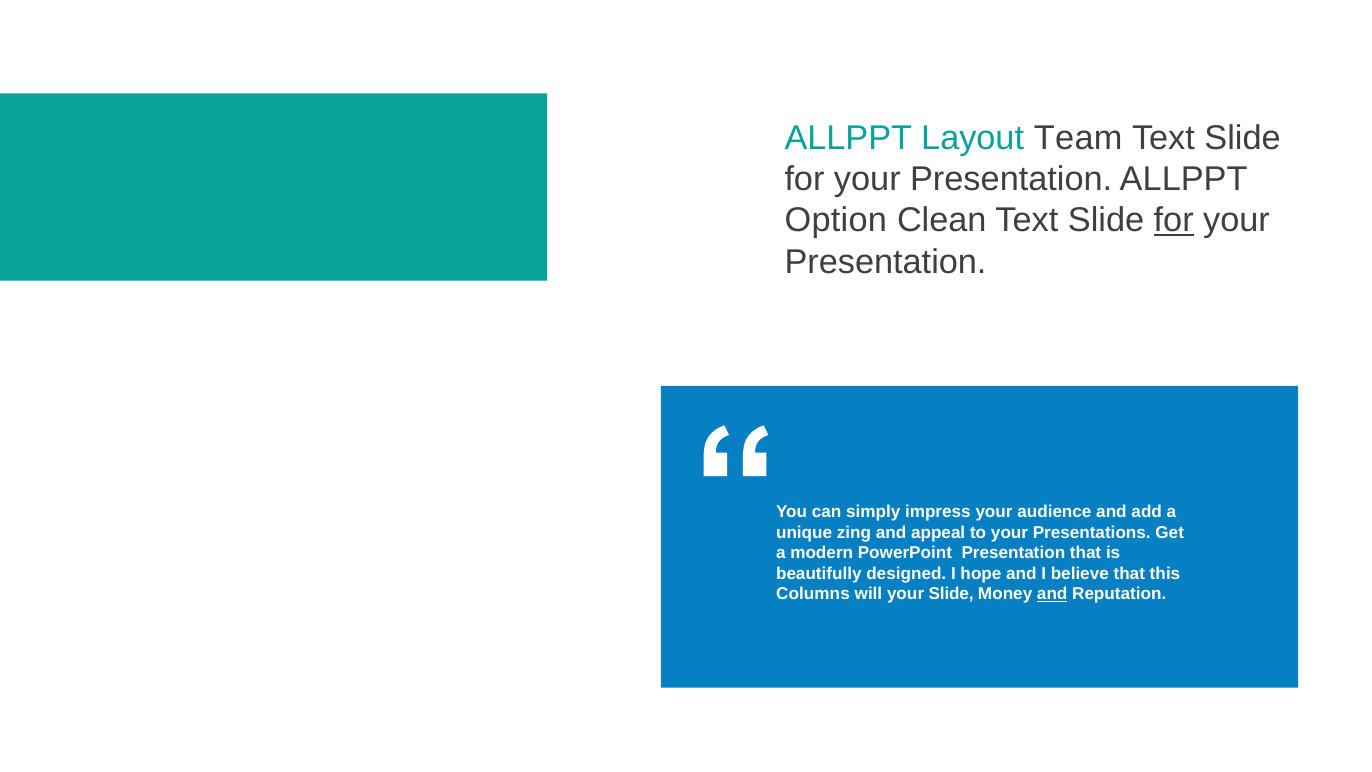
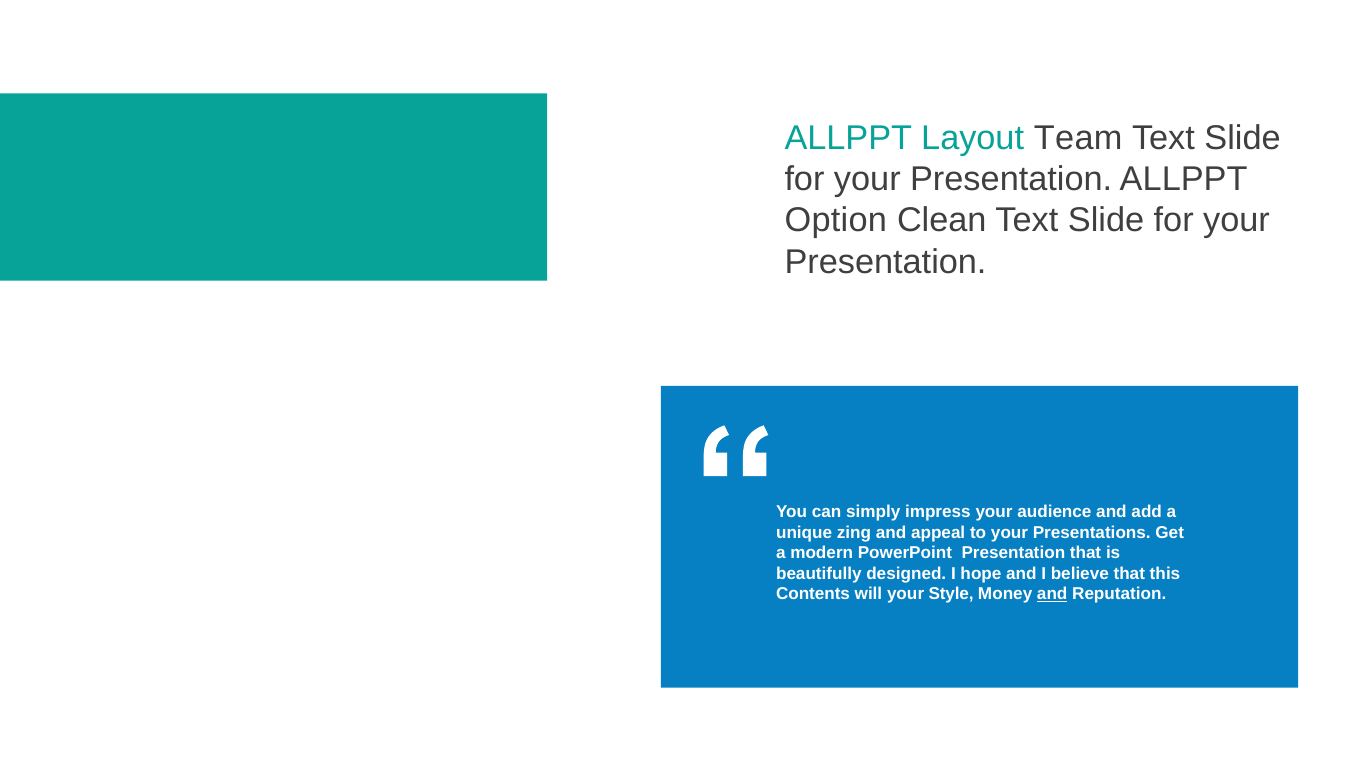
for at (1174, 221) underline: present -> none
Columns: Columns -> Contents
your Slide: Slide -> Style
